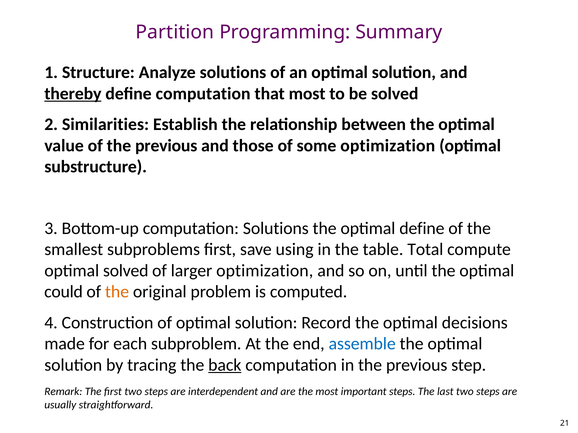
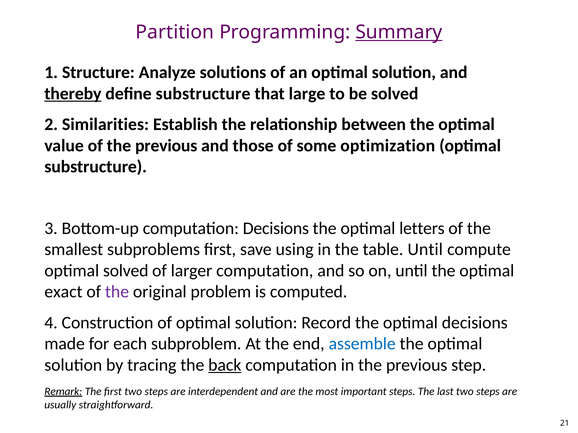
Summary underline: none -> present
define computation: computation -> substructure
that most: most -> large
computation Solutions: Solutions -> Decisions
optimal define: define -> letters
table Total: Total -> Until
larger optimization: optimization -> computation
could: could -> exact
the at (117, 292) colour: orange -> purple
Remark underline: none -> present
